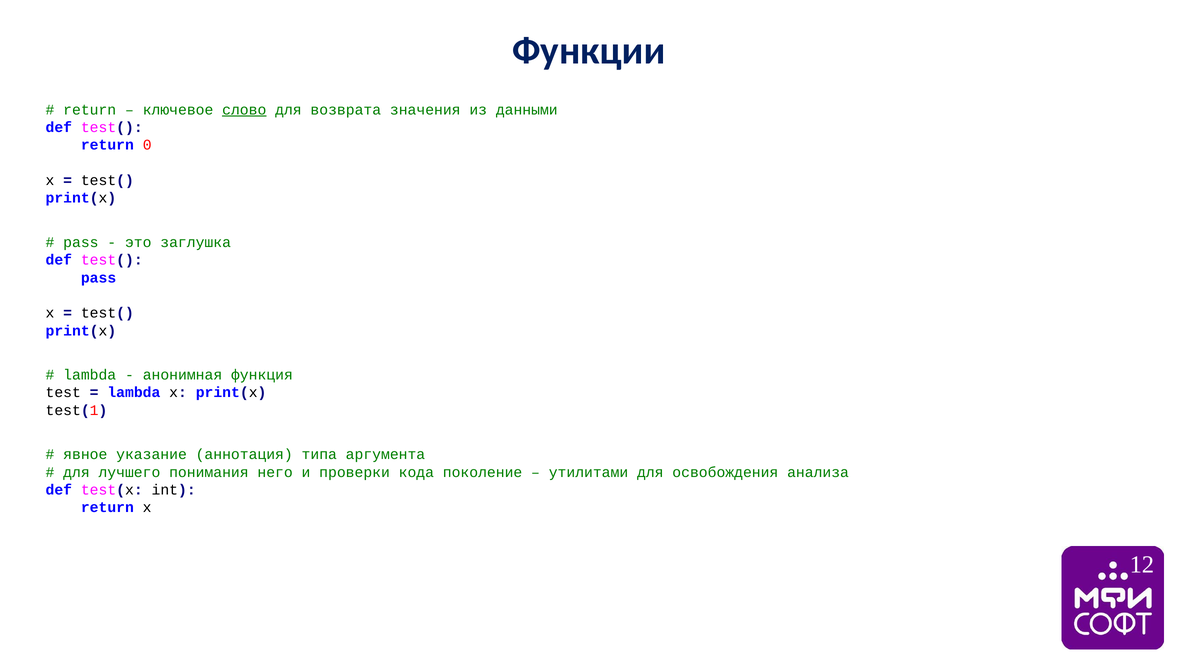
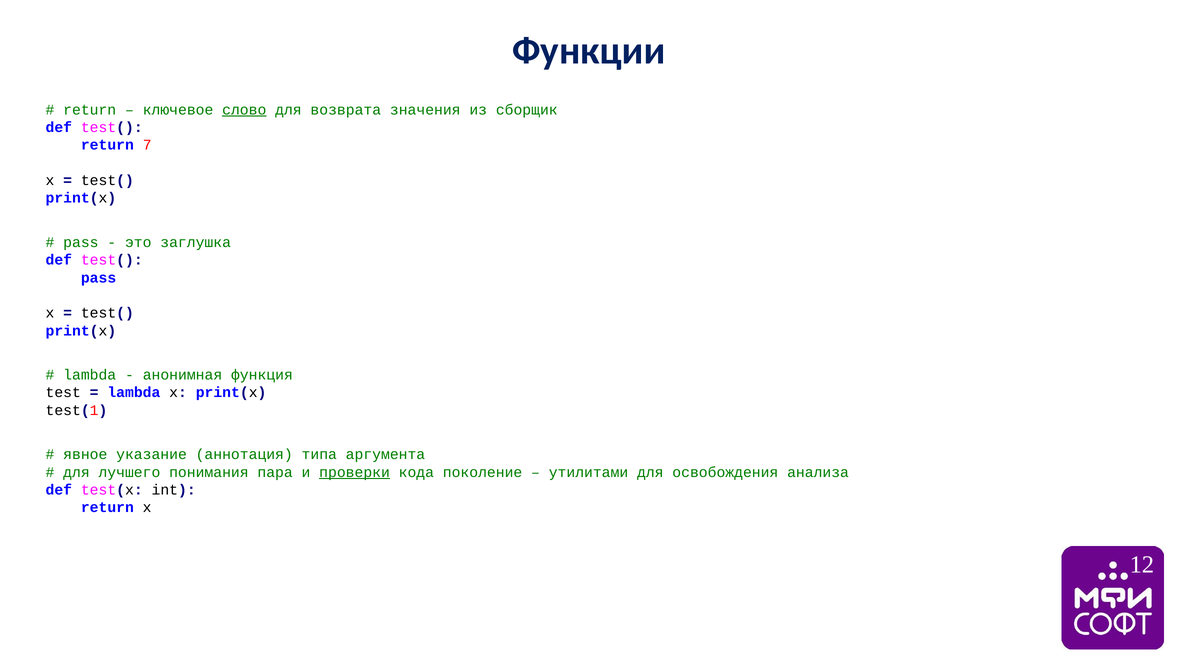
данными: данными -> сборщик
0: 0 -> 7
него: него -> пара
проверки underline: none -> present
